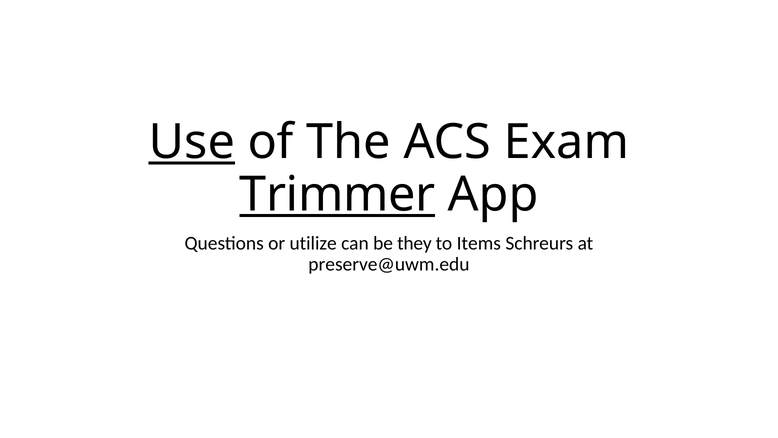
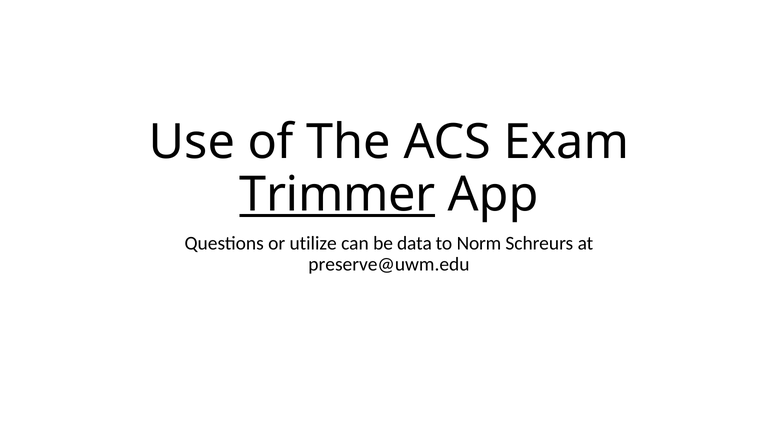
Use underline: present -> none
they: they -> data
Items: Items -> Norm
